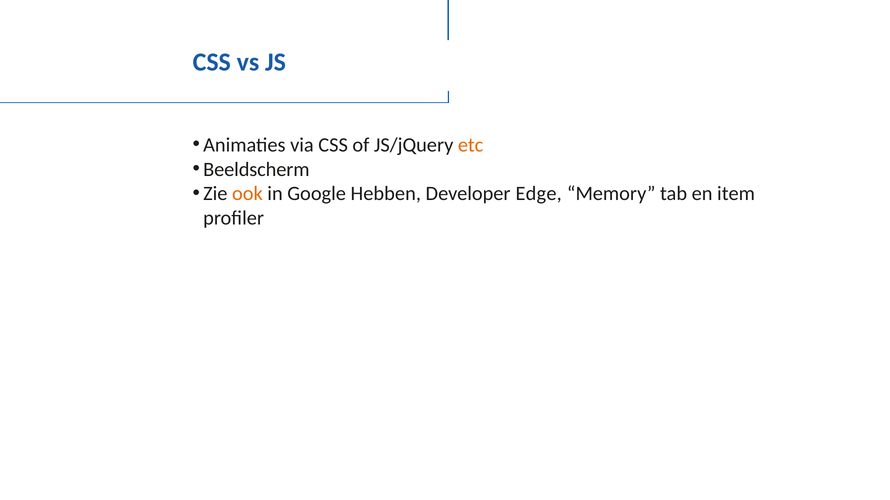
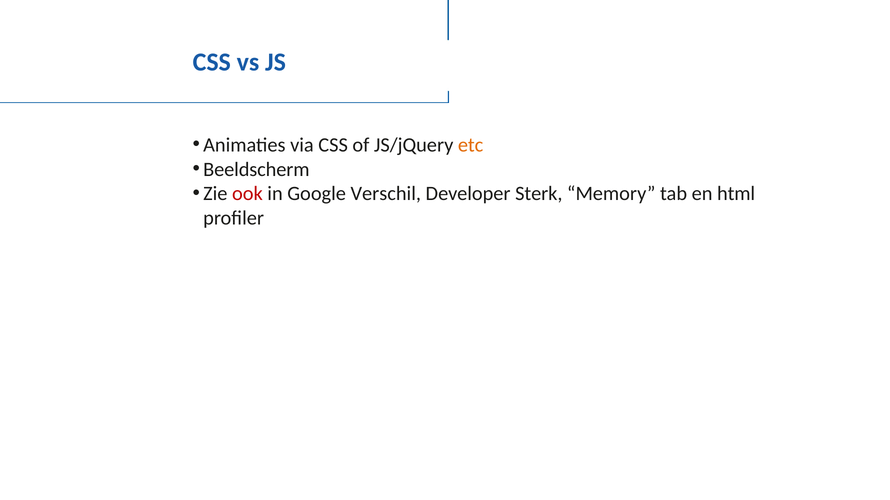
ook colour: orange -> red
Hebben: Hebben -> Verschil
Edge: Edge -> Sterk
item: item -> html
